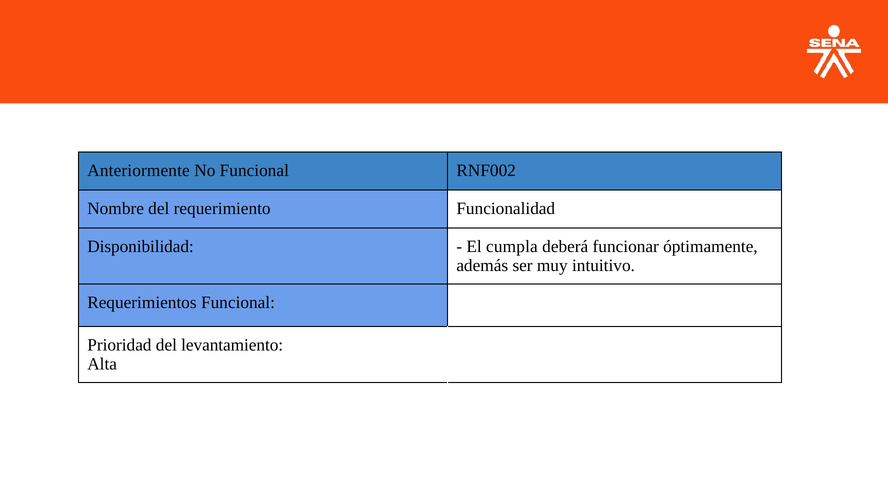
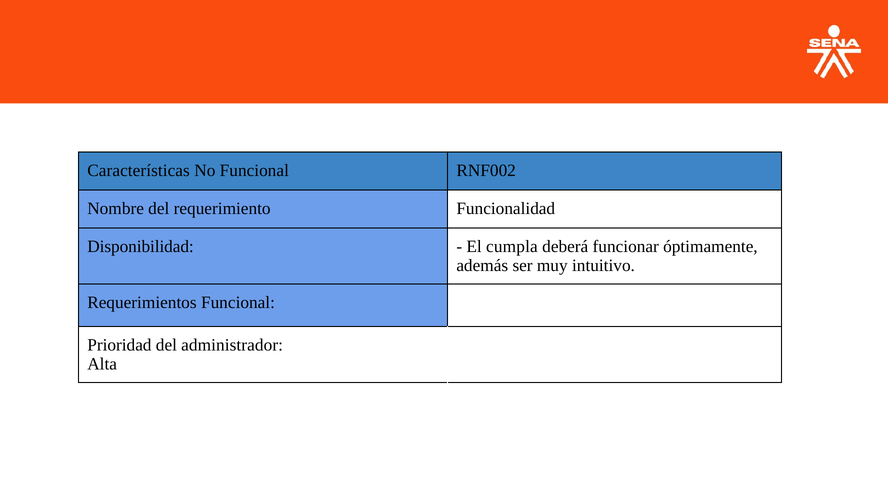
Anteriormente: Anteriormente -> Características
levantamiento: levantamiento -> administrador
